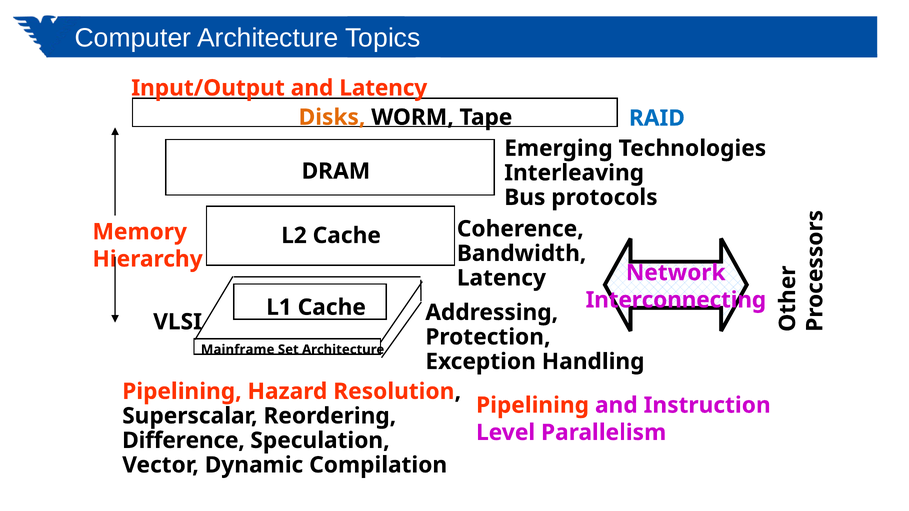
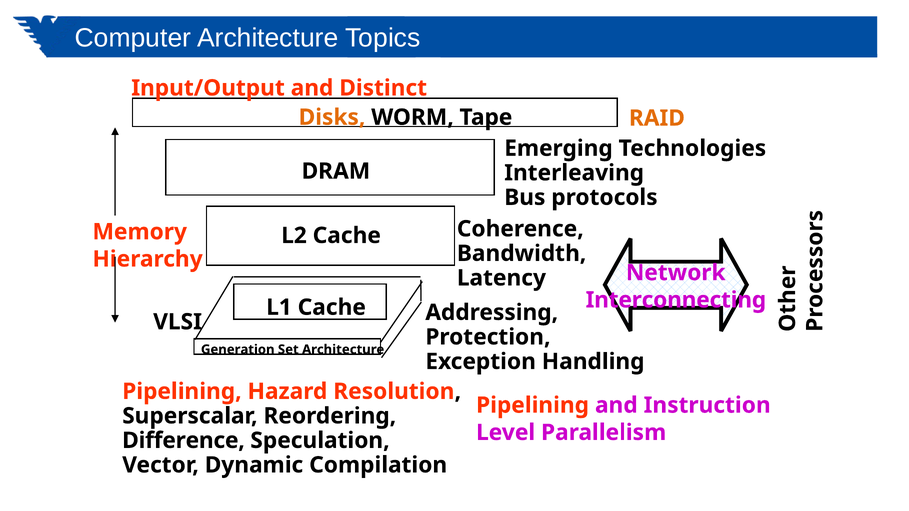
and Latency: Latency -> Distinct
RAID colour: blue -> orange
Mainframe: Mainframe -> Generation
